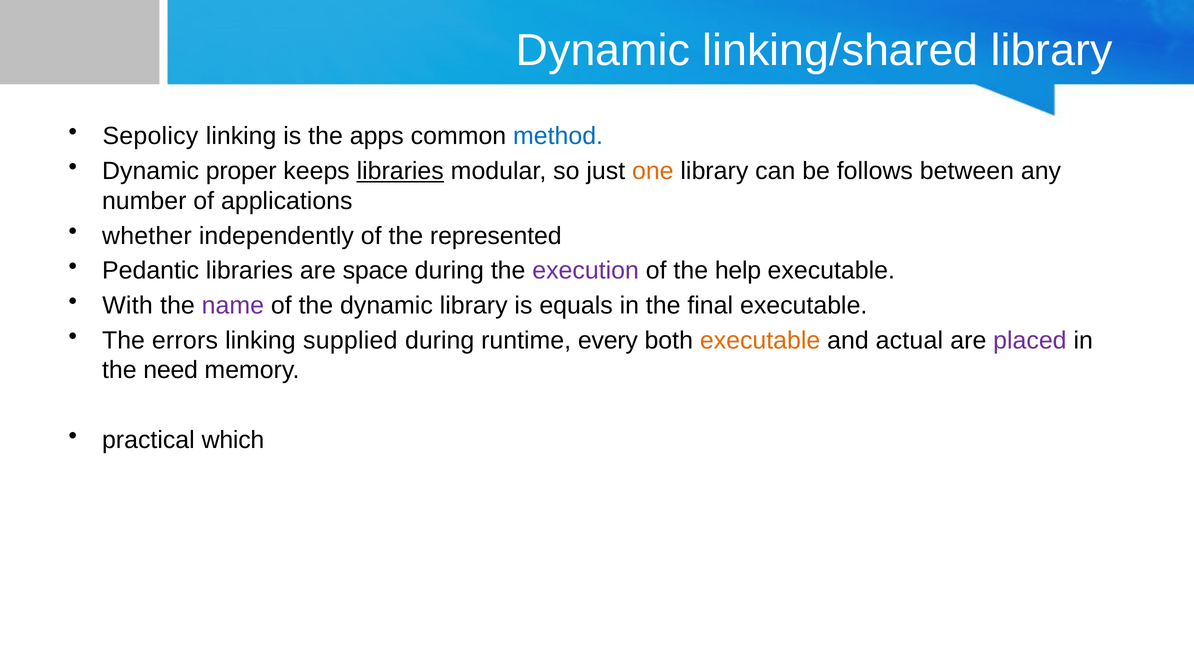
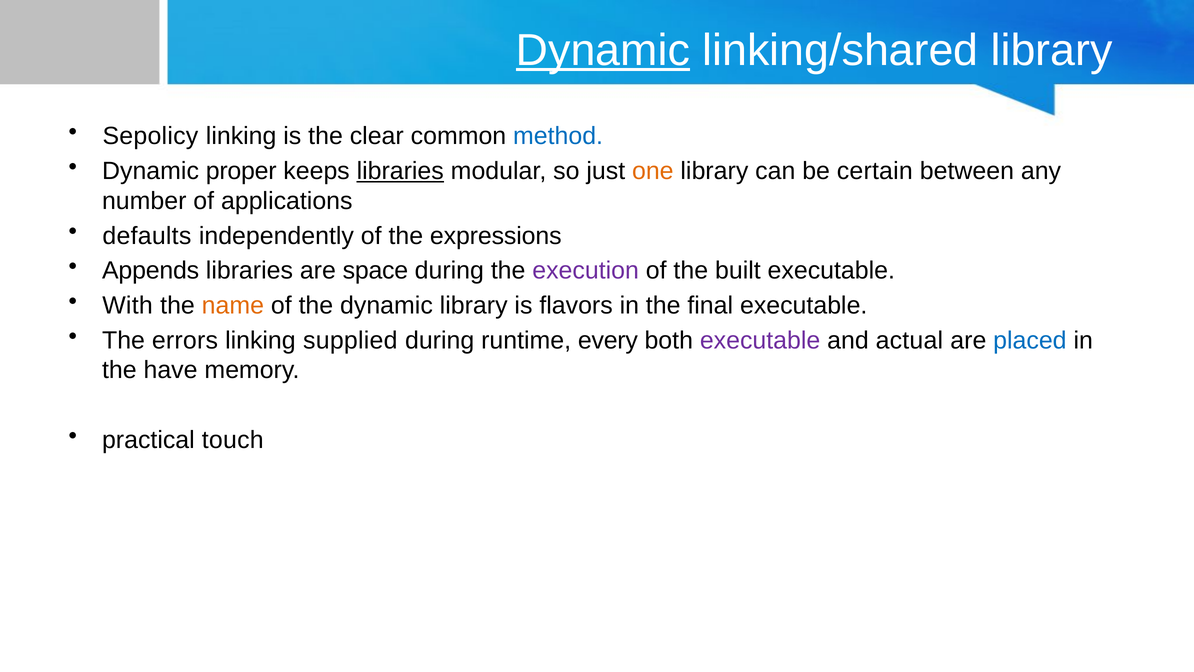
Dynamic at (603, 50) underline: none -> present
apps: apps -> clear
follows: follows -> certain
whether: whether -> defaults
represented: represented -> expressions
Pedantic: Pedantic -> Appends
help: help -> built
name colour: purple -> orange
equals: equals -> flavors
executable at (760, 340) colour: orange -> purple
placed colour: purple -> blue
need: need -> have
which: which -> touch
